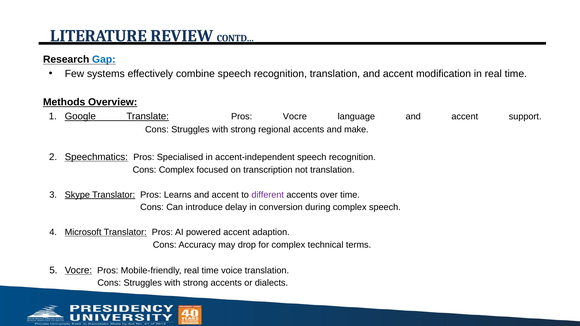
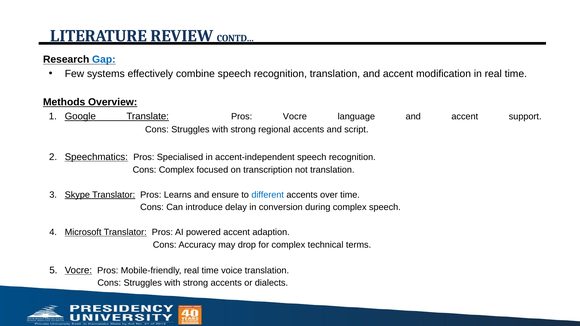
make: make -> script
Learns and accent: accent -> ensure
different colour: purple -> blue
